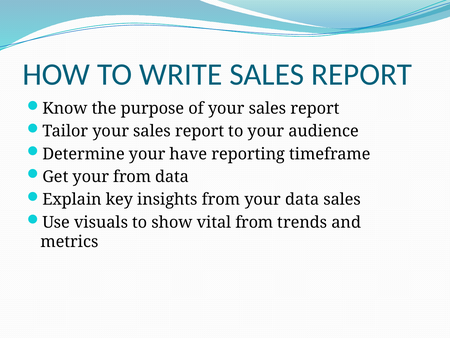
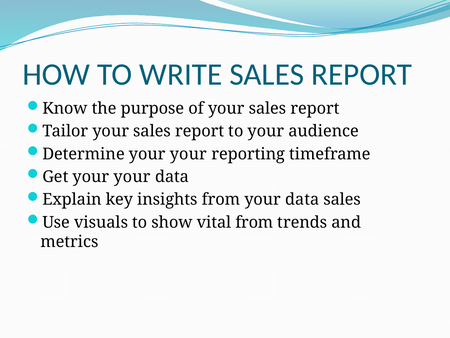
Determine your have: have -> your
Get your from: from -> your
